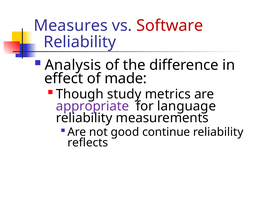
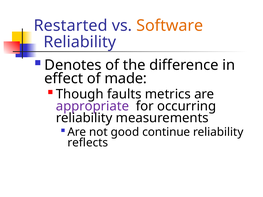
Measures: Measures -> Restarted
Software colour: red -> orange
Analysis: Analysis -> Denotes
study: study -> faults
language: language -> occurring
